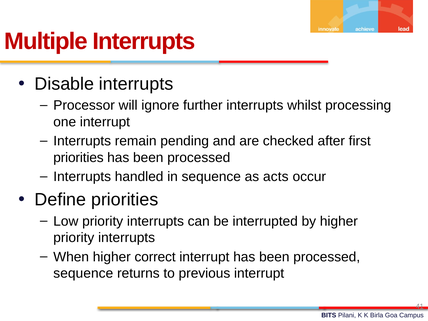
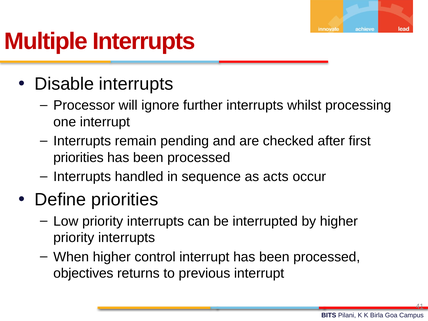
correct: correct -> control
sequence at (83, 273): sequence -> objectives
